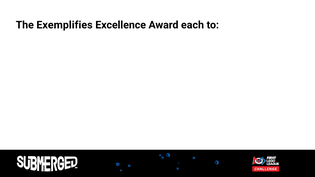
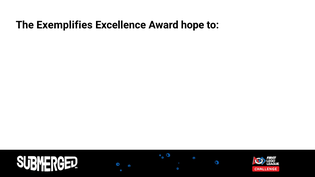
each: each -> hope
